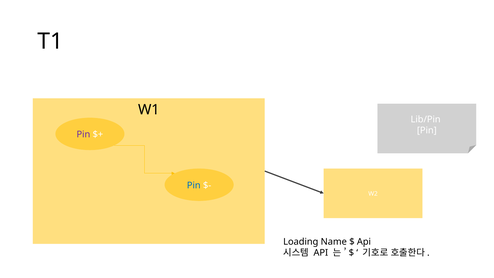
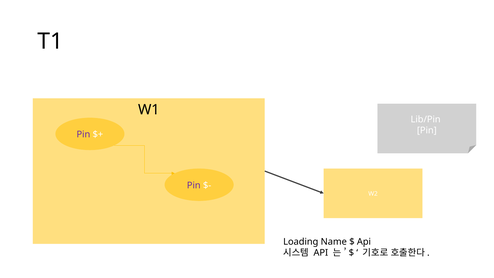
Pin at (194, 185) colour: blue -> purple
